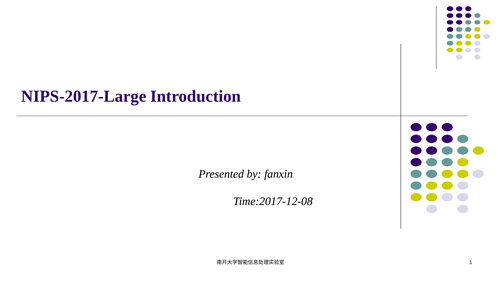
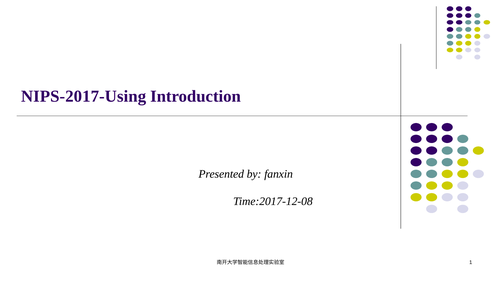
NIPS-2017-Large: NIPS-2017-Large -> NIPS-2017-Using
